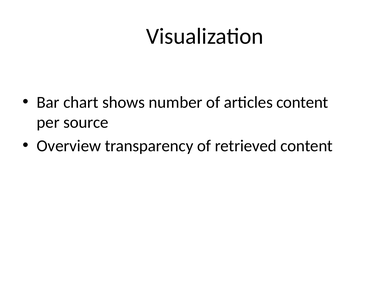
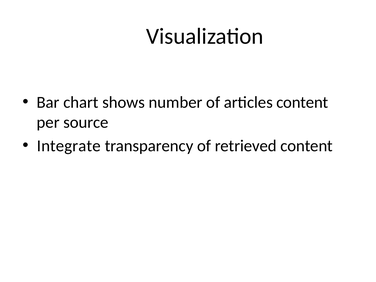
Overview: Overview -> Integrate
